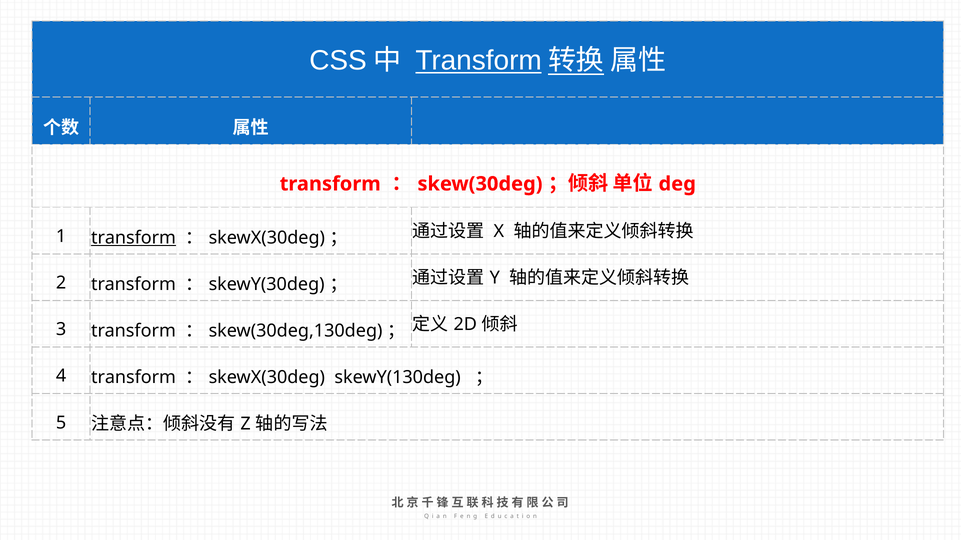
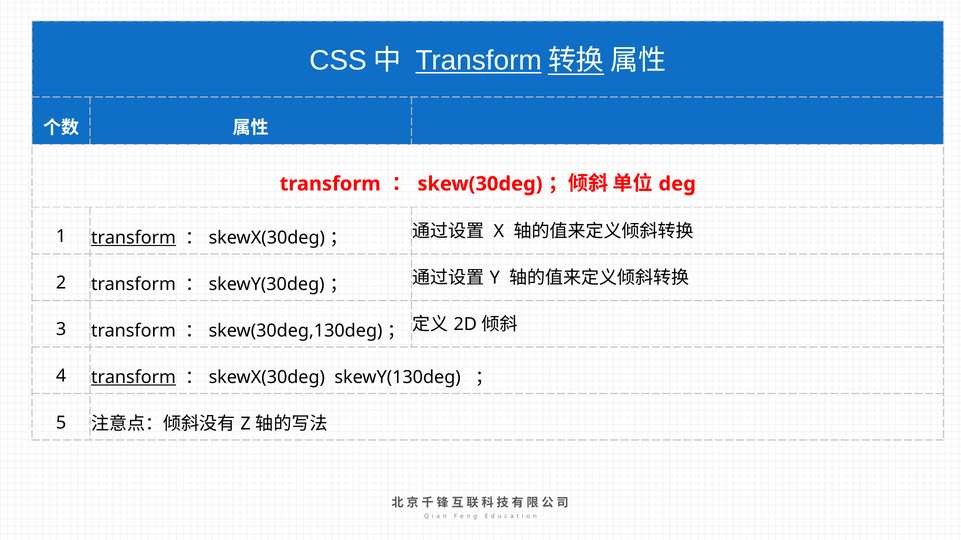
transform at (133, 378) underline: none -> present
